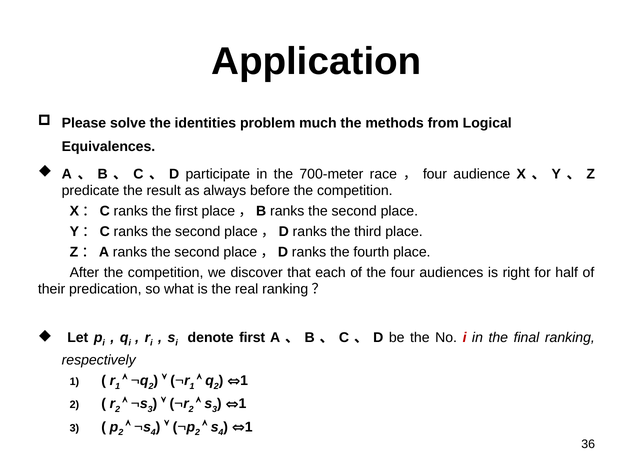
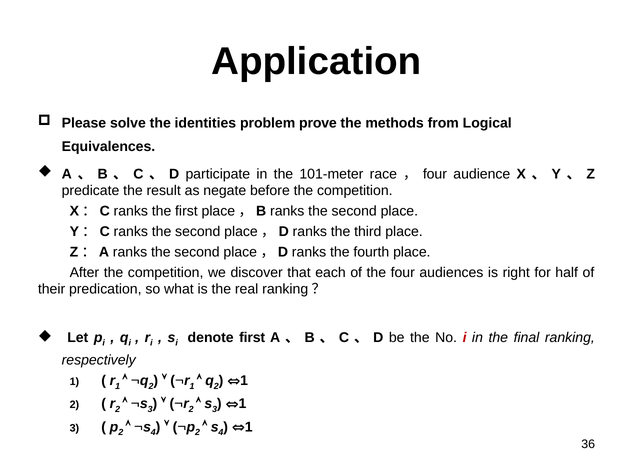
much: much -> prove
700-meter: 700-meter -> 101-meter
always: always -> negate
